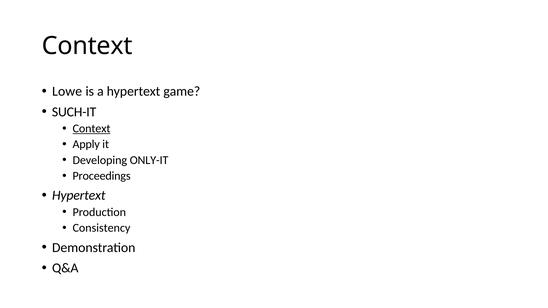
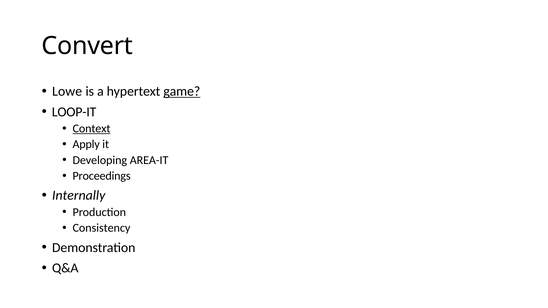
Context at (87, 46): Context -> Convert
game underline: none -> present
SUCH-IT: SUCH-IT -> LOOP-IT
ONLY-IT: ONLY-IT -> AREA-IT
Hypertext at (79, 196): Hypertext -> Internally
